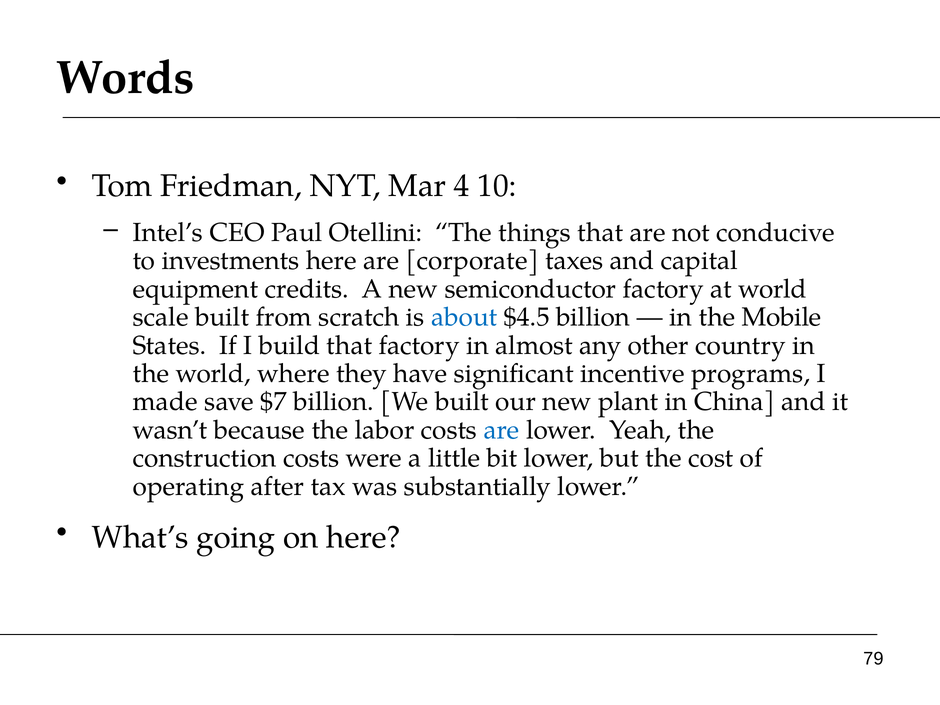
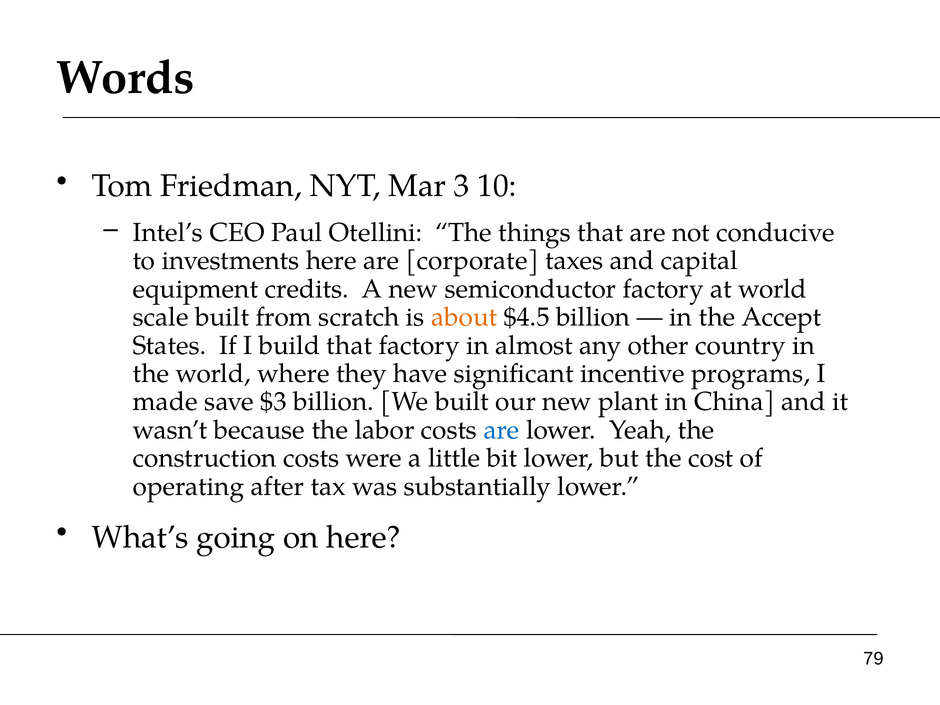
4: 4 -> 3
about colour: blue -> orange
Mobile: Mobile -> Accept
$7: $7 -> $3
